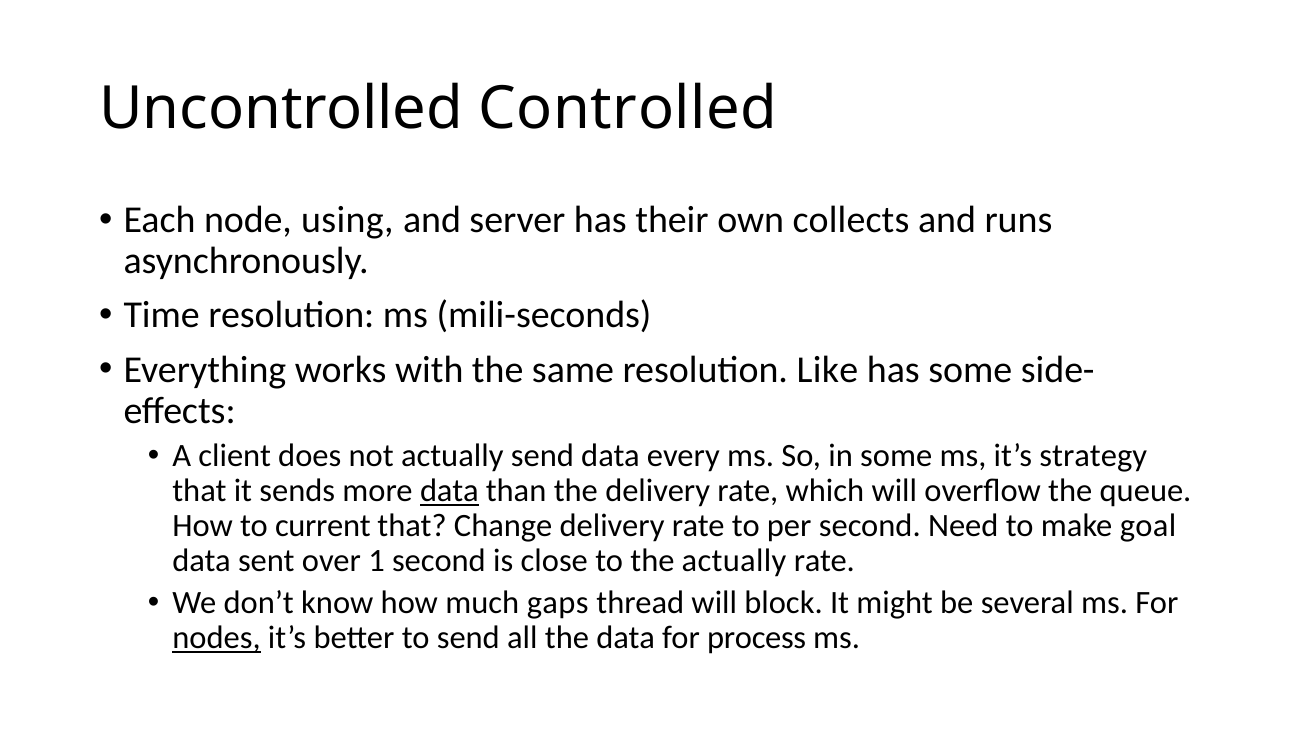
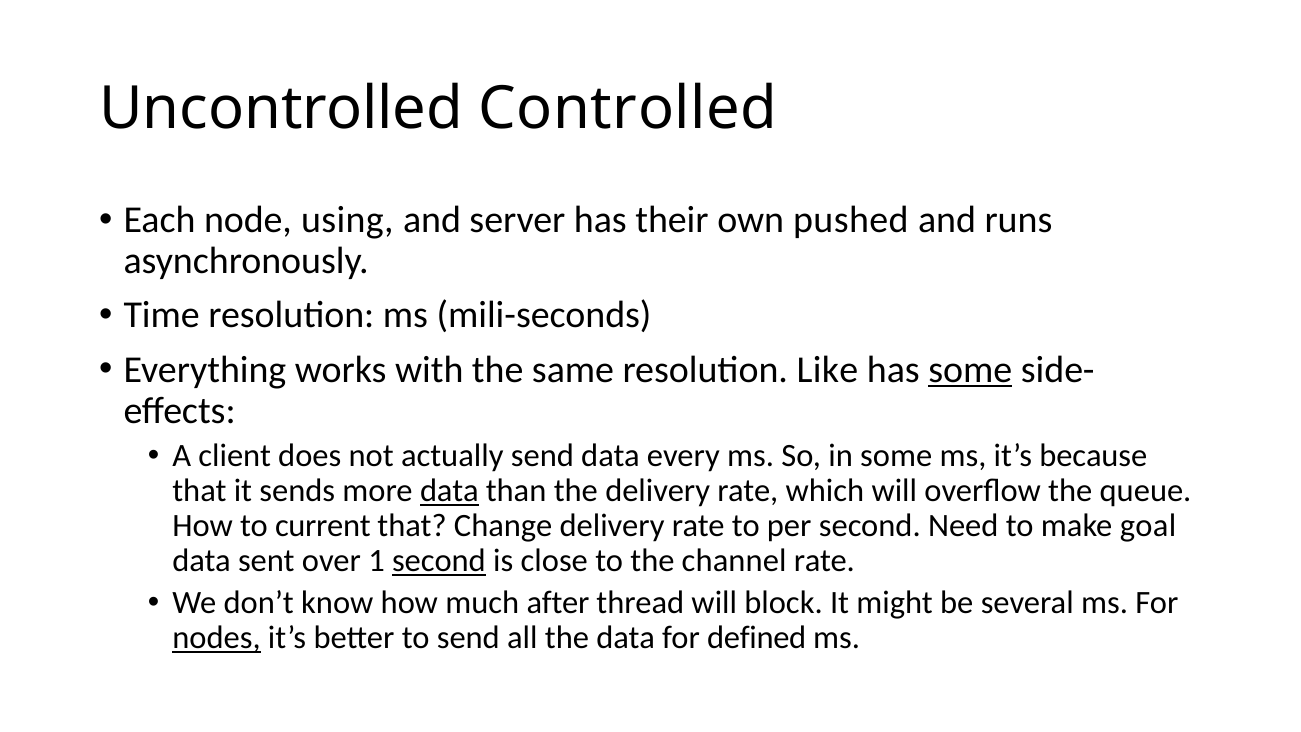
collects: collects -> pushed
some at (970, 370) underline: none -> present
strategy: strategy -> because
second at (439, 561) underline: none -> present
the actually: actually -> channel
gaps: gaps -> after
process: process -> defined
